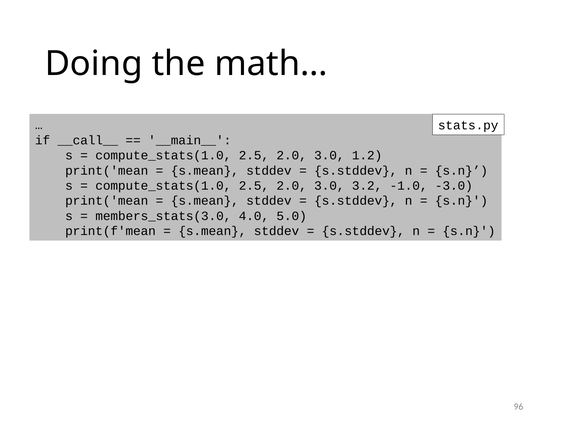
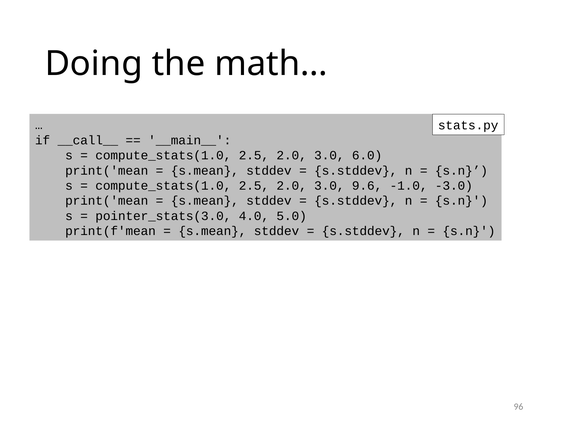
1.2: 1.2 -> 6.0
3.2: 3.2 -> 9.6
members_stats(3.0: members_stats(3.0 -> pointer_stats(3.0
